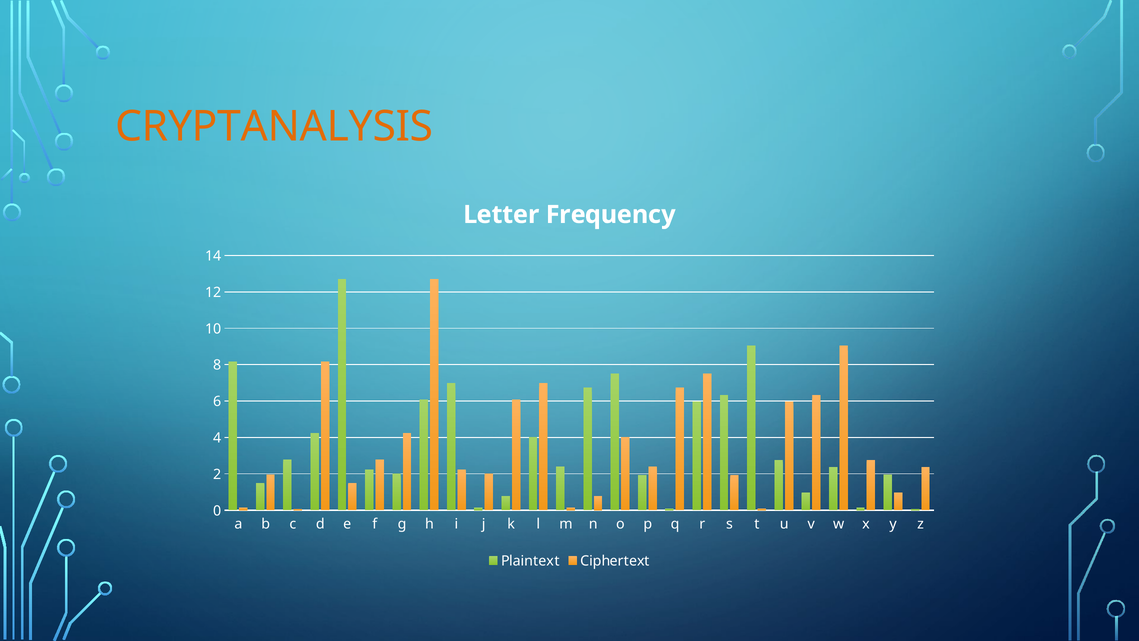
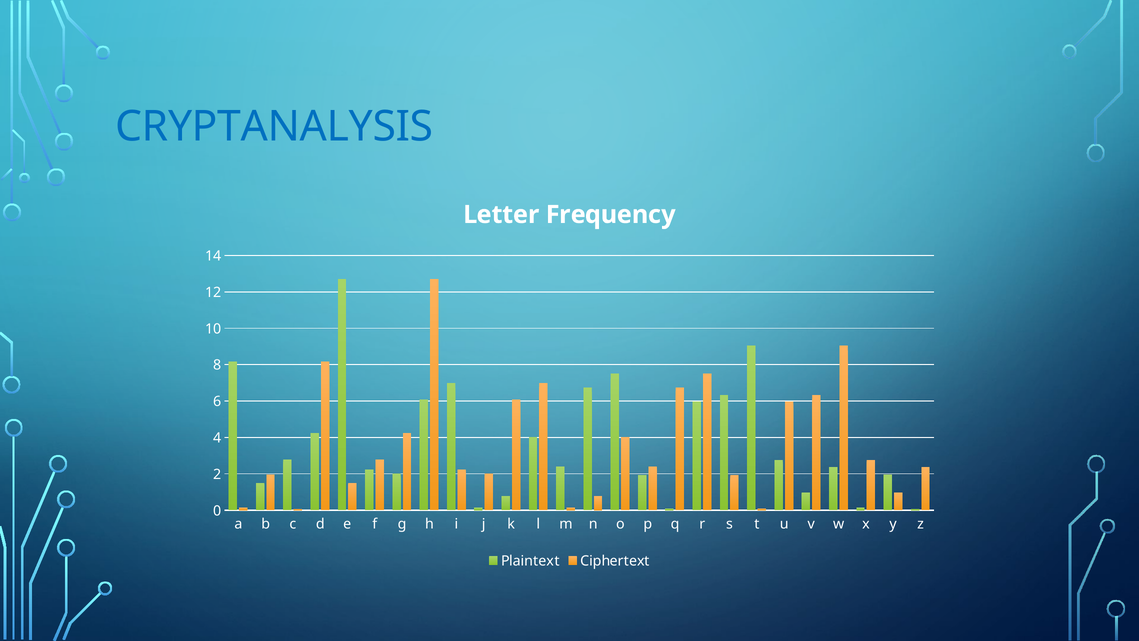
CRYPTANALYSIS colour: orange -> blue
